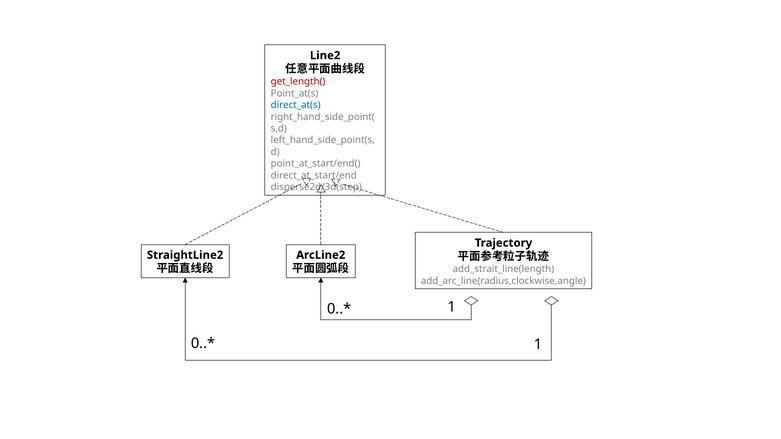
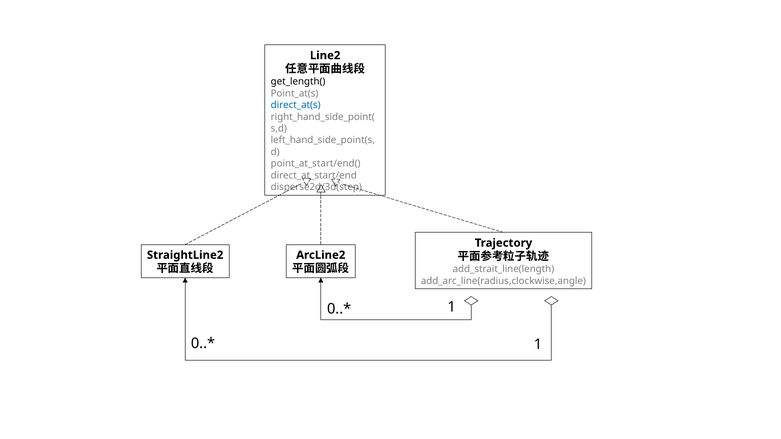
get_length( colour: red -> black
